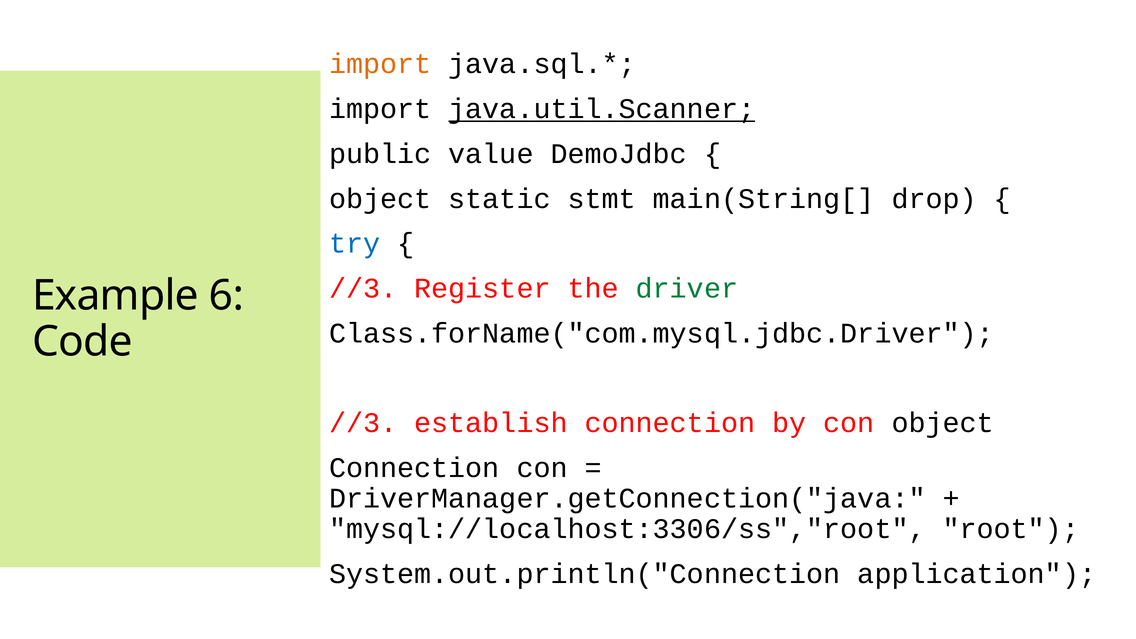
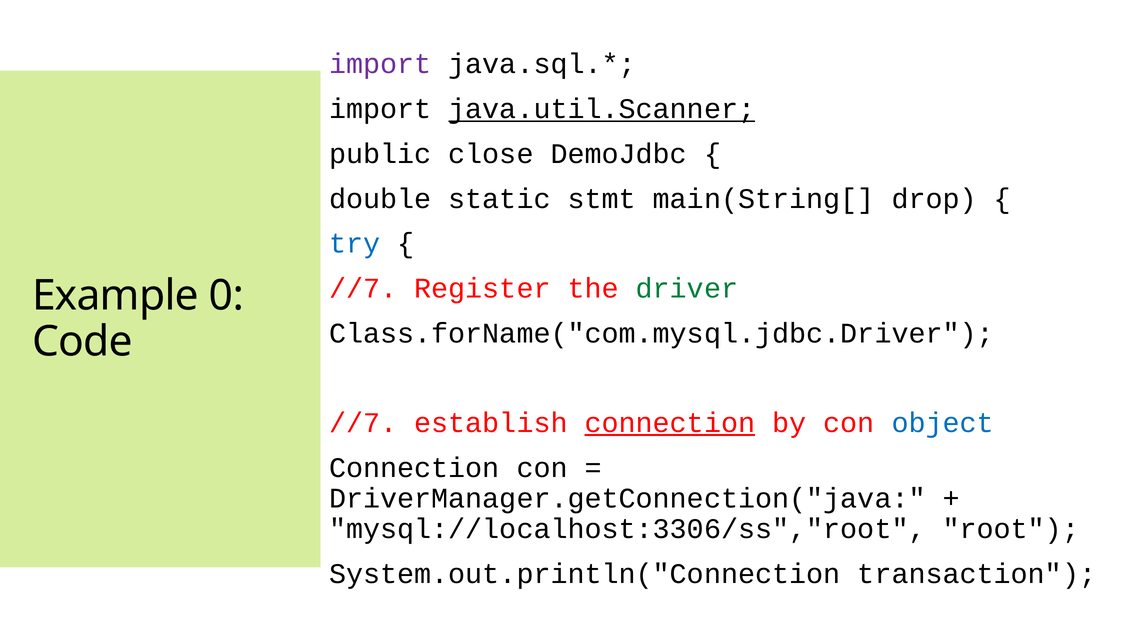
import at (380, 64) colour: orange -> purple
value: value -> close
object at (380, 199): object -> double
//3 at (363, 288): //3 -> //7
6: 6 -> 0
//3 at (363, 423): //3 -> //7
connection at (670, 423) underline: none -> present
object at (943, 423) colour: black -> blue
application: application -> transaction
